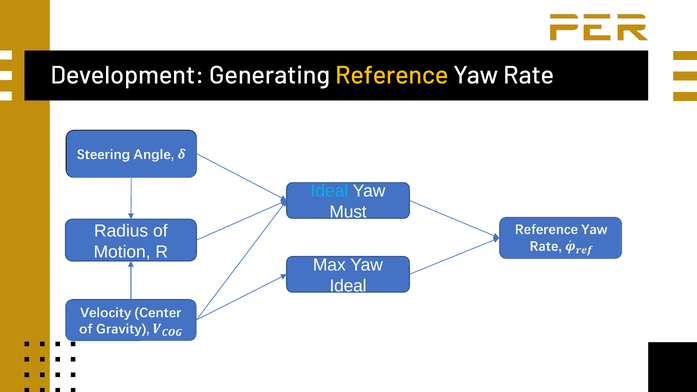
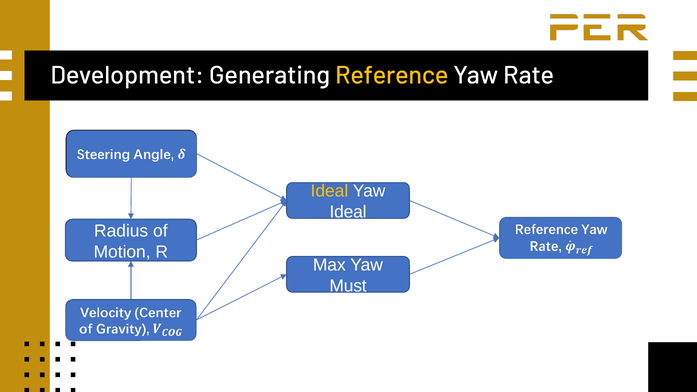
Ideal at (329, 191) colour: light blue -> yellow
Must at (348, 212): Must -> Ideal
Ideal at (348, 286): Ideal -> Must
